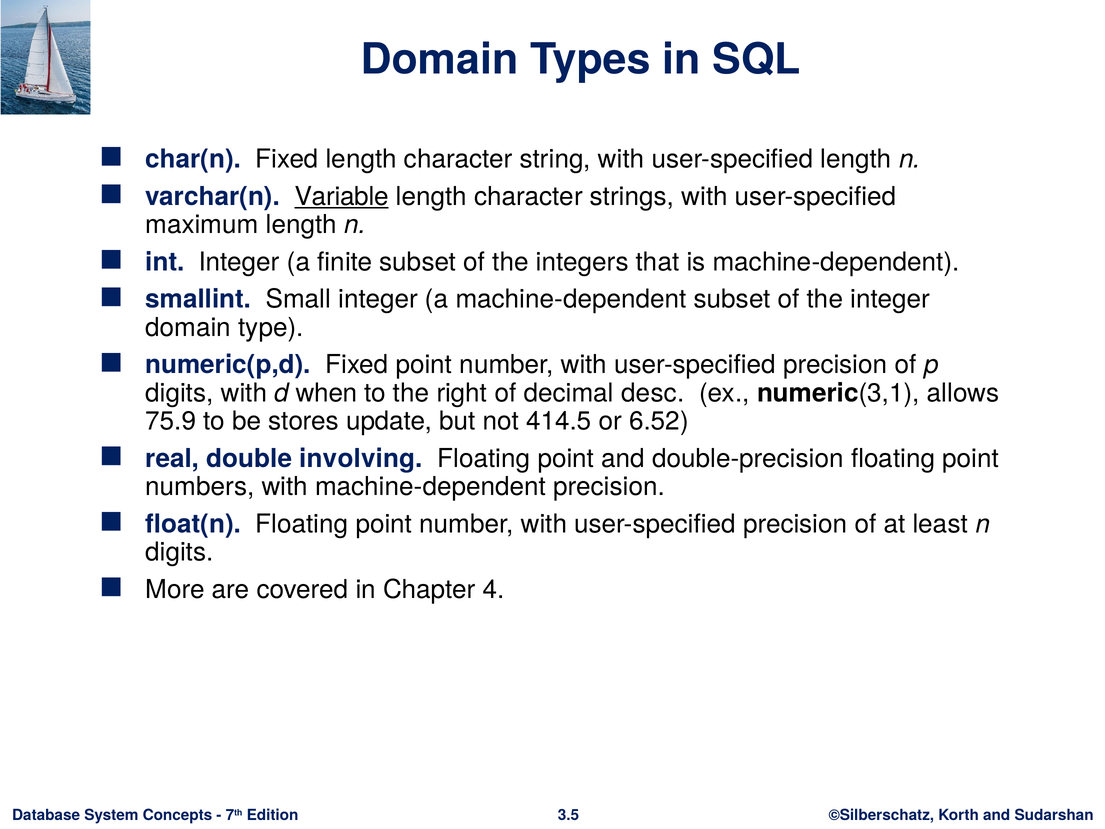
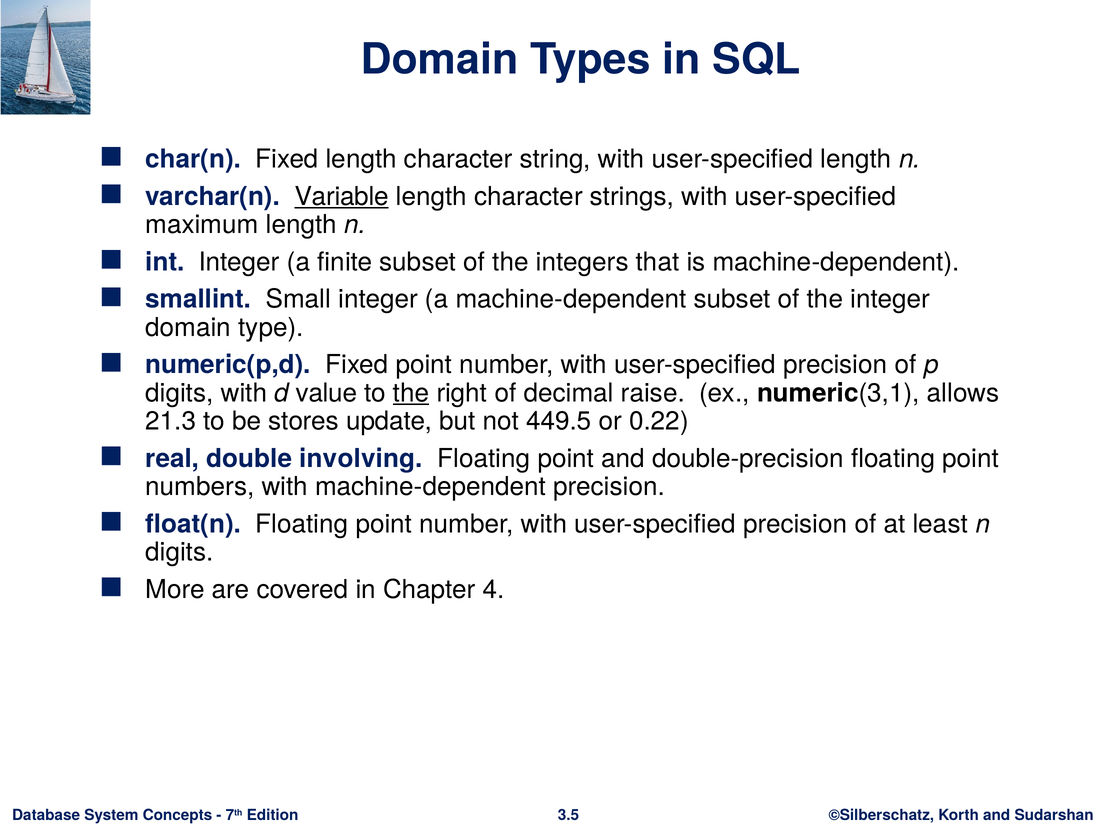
when: when -> value
the at (411, 393) underline: none -> present
desc: desc -> raise
75.9: 75.9 -> 21.3
414.5: 414.5 -> 449.5
6.52: 6.52 -> 0.22
